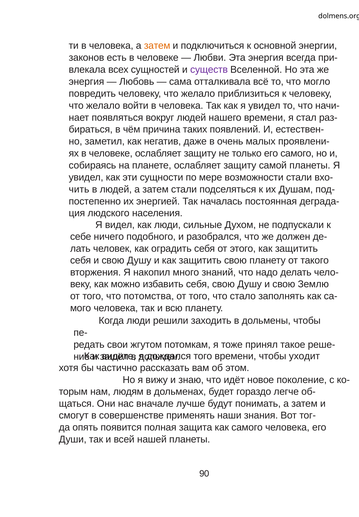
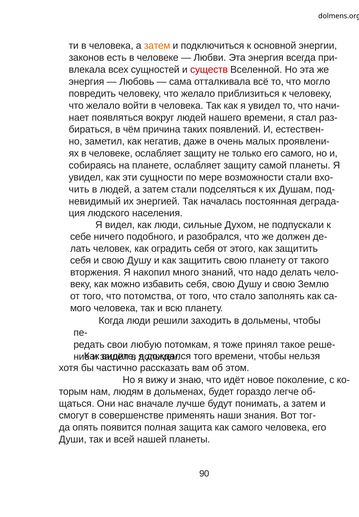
существ colour: purple -> red
постепенно: постепенно -> невидимый
жгутом: жгутом -> любую
уходит: уходит -> нельзя
